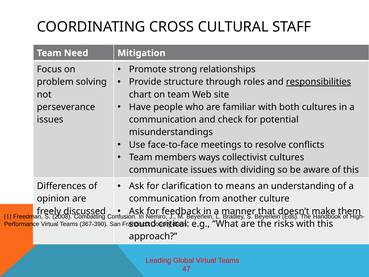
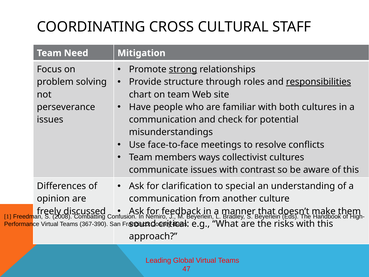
strong underline: none -> present
dividing: dividing -> contrast
means: means -> special
